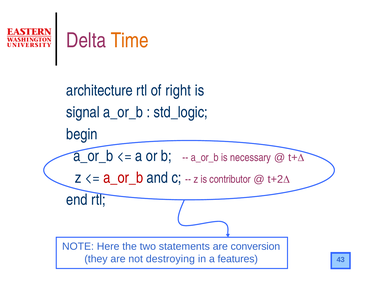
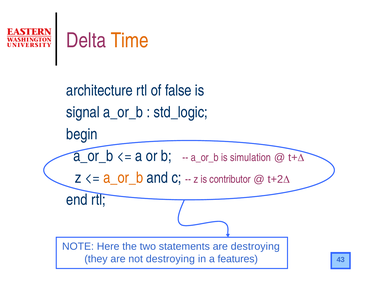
right: right -> false
necessary: necessary -> simulation
a_or_b at (123, 178) colour: red -> orange
are conversion: conversion -> destroying
